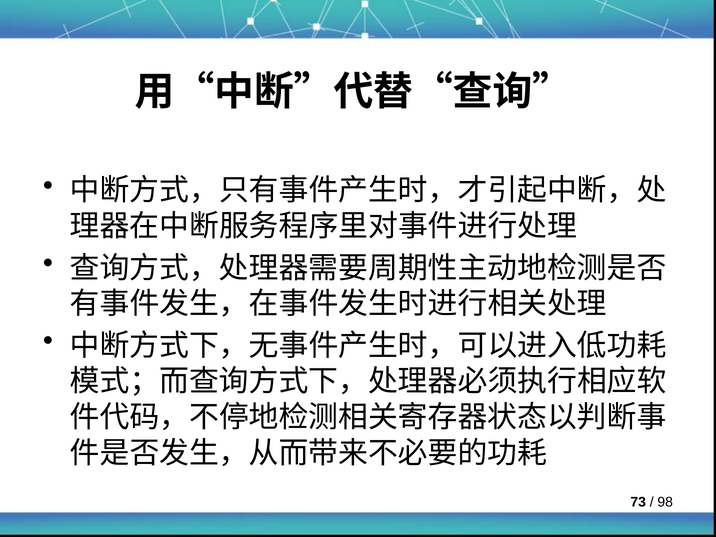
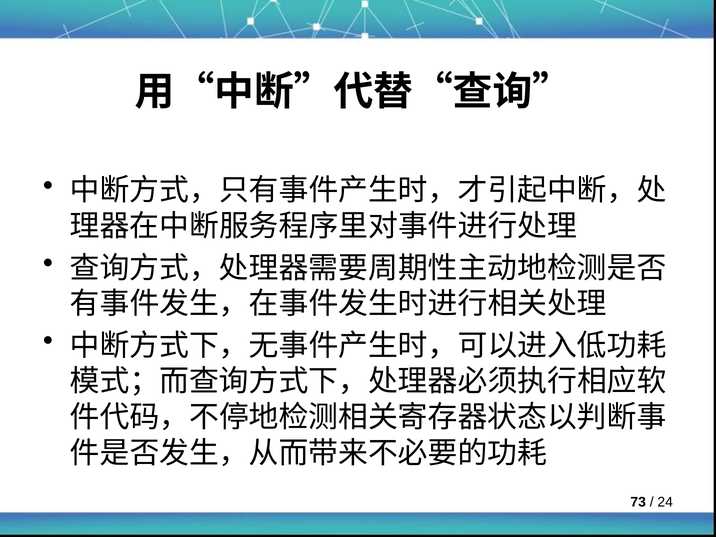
98: 98 -> 24
